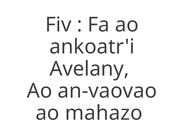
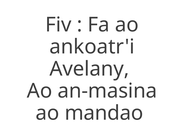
an-vaovao: an-vaovao -> an-masina
mahazo: mahazo -> mandao
